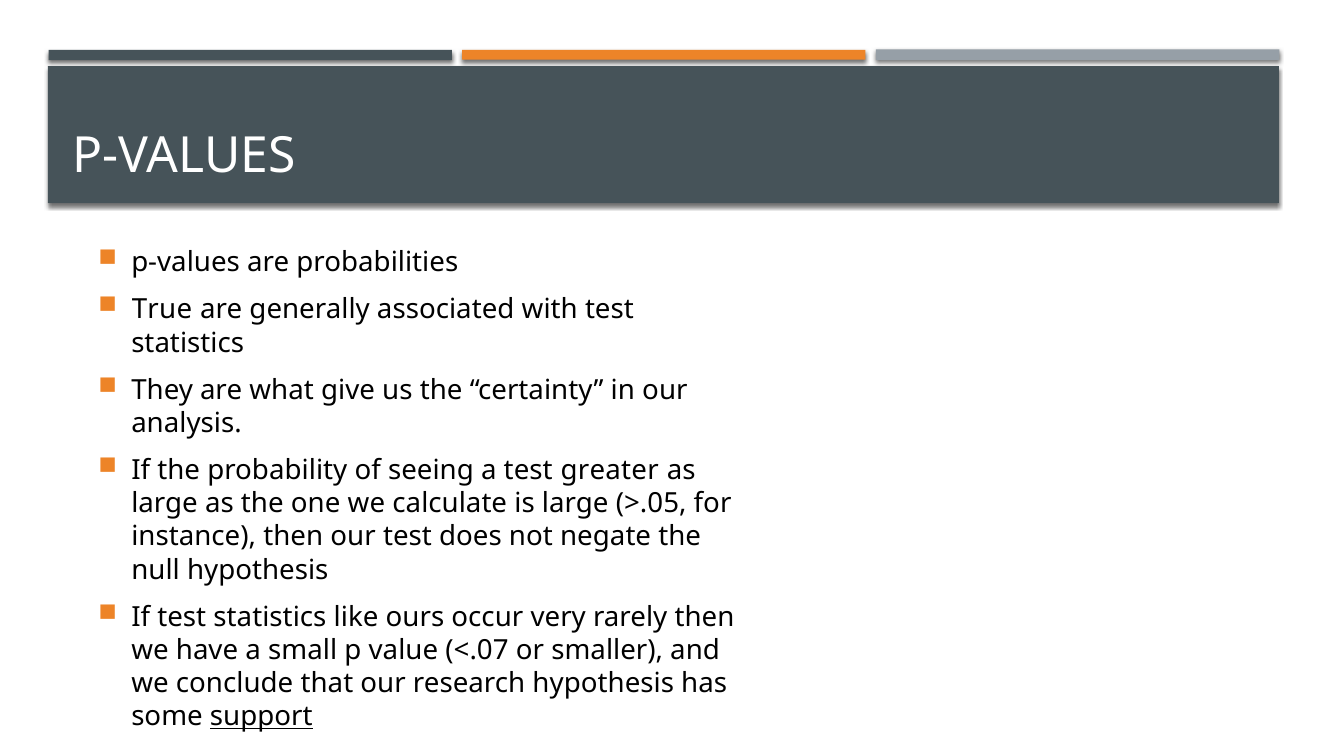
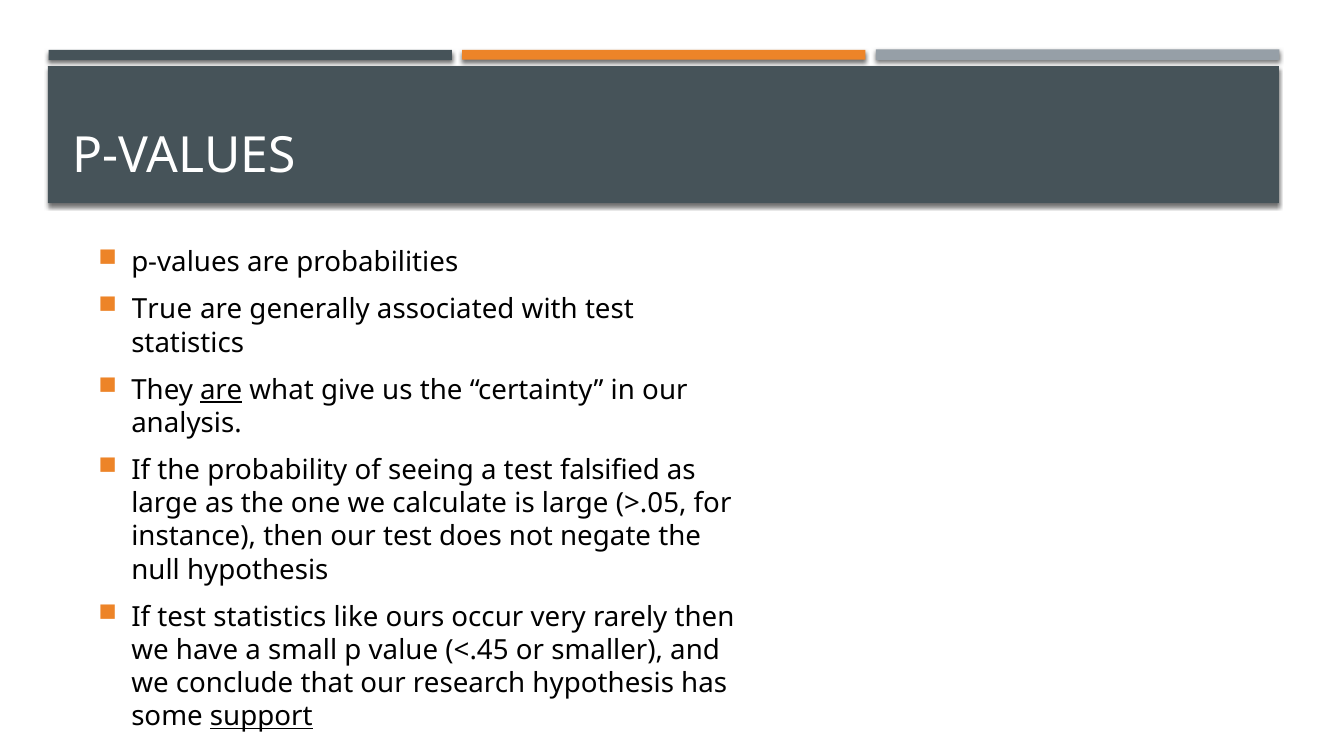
are at (221, 390) underline: none -> present
greater: greater -> falsified
<.07: <.07 -> <.45
